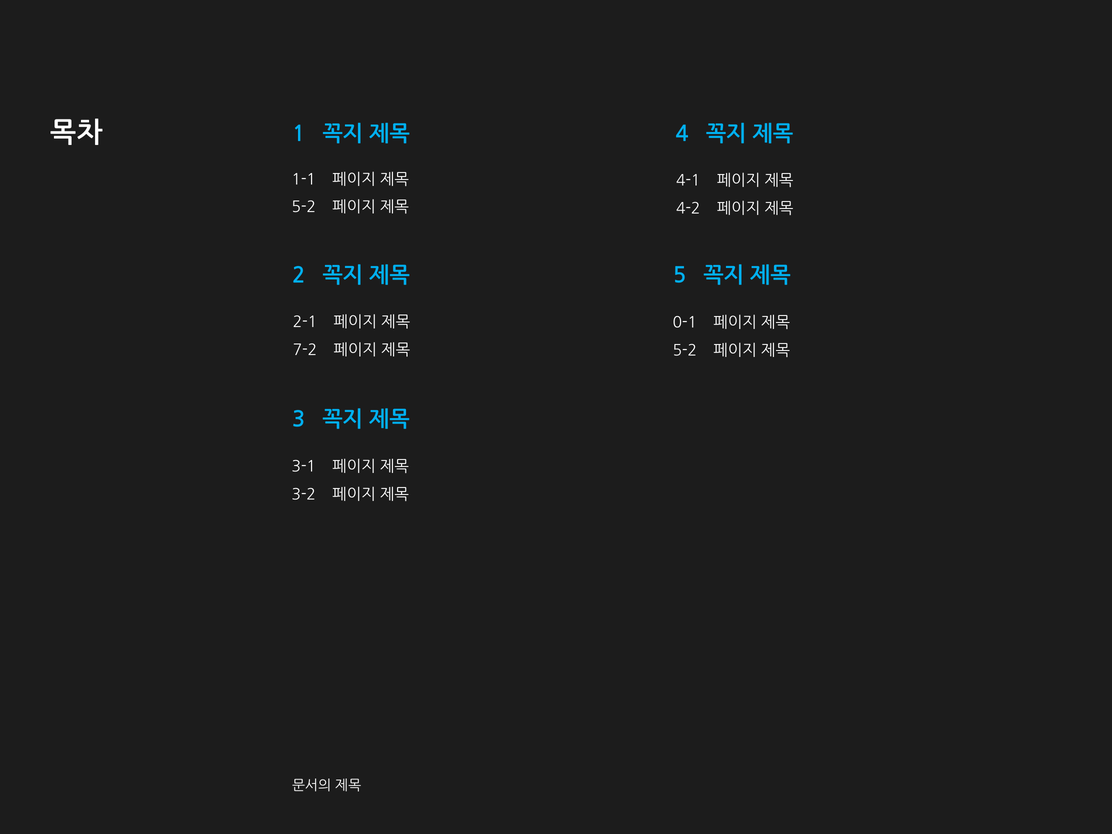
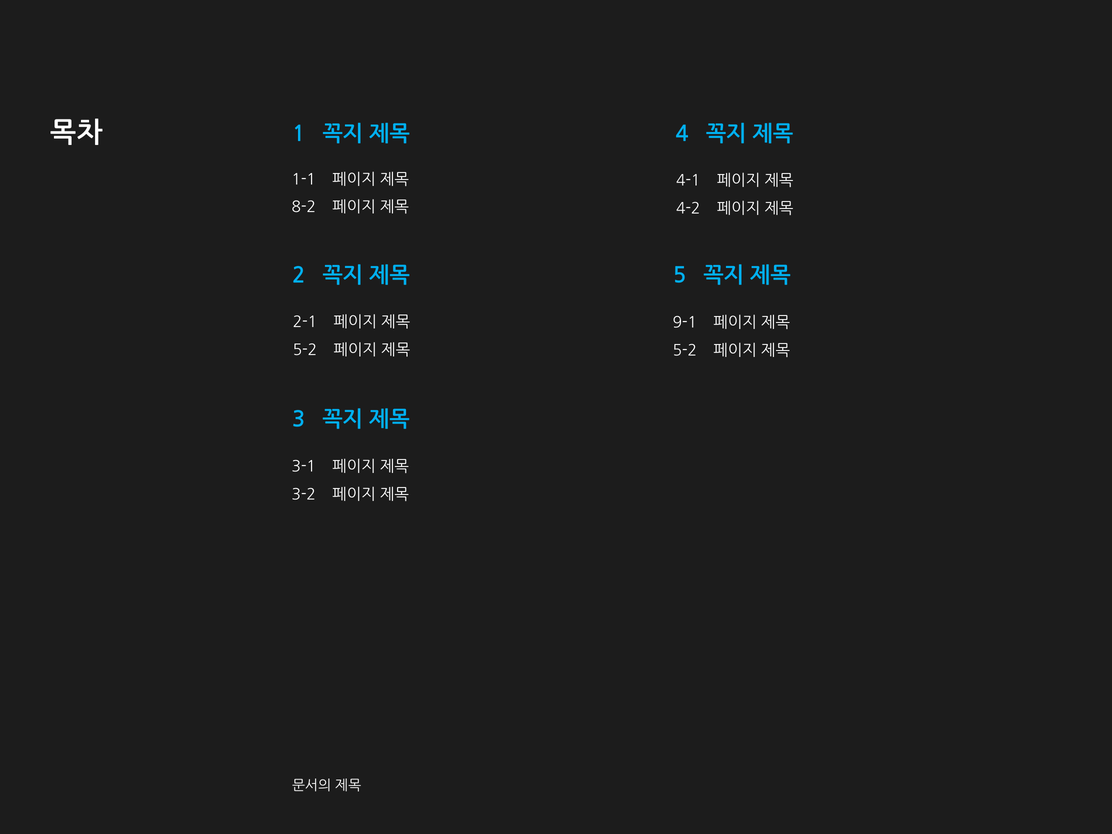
5-2 at (304, 207): 5-2 -> 8-2
0-1: 0-1 -> 9-1
7-2 at (305, 350): 7-2 -> 5-2
